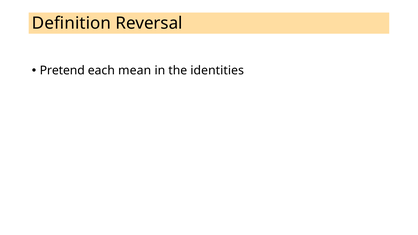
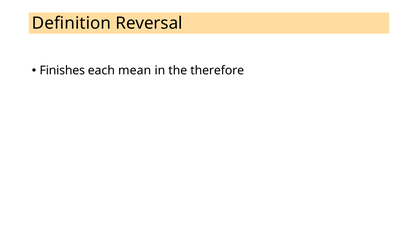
Pretend: Pretend -> Finishes
identities: identities -> therefore
